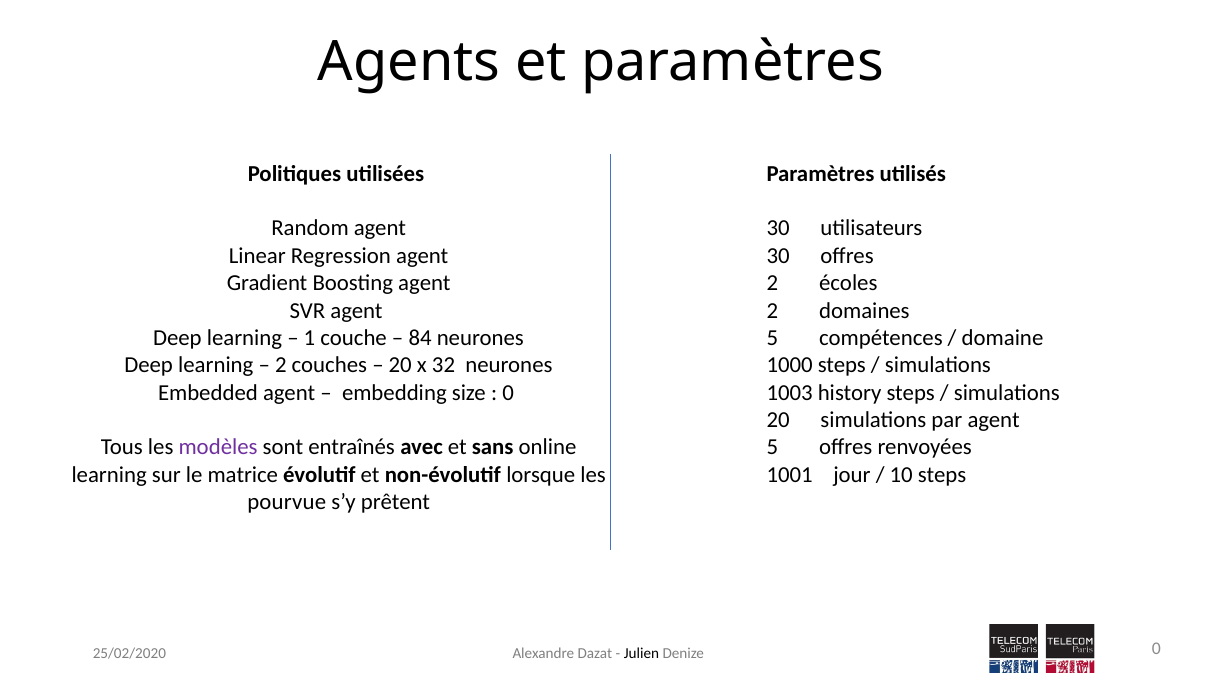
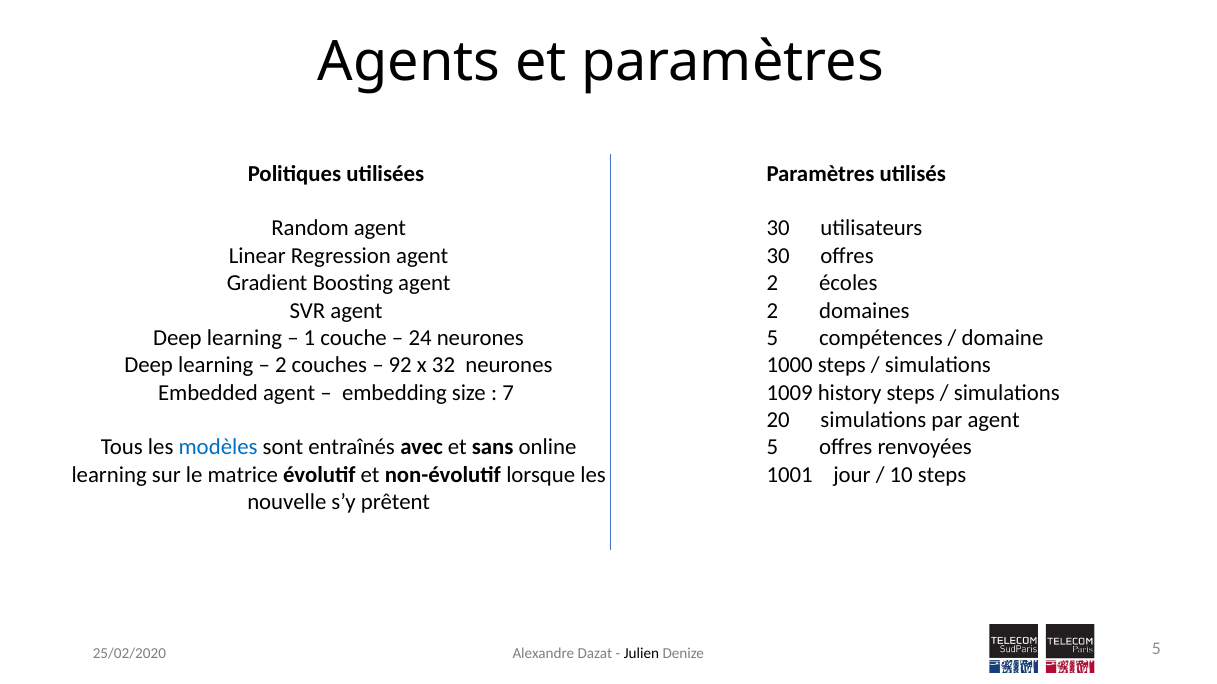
84: 84 -> 24
20 at (400, 366): 20 -> 92
0 at (508, 393): 0 -> 7
1003: 1003 -> 1009
modèles colour: purple -> blue
pourvue: pourvue -> nouvelle
Denize 0: 0 -> 5
